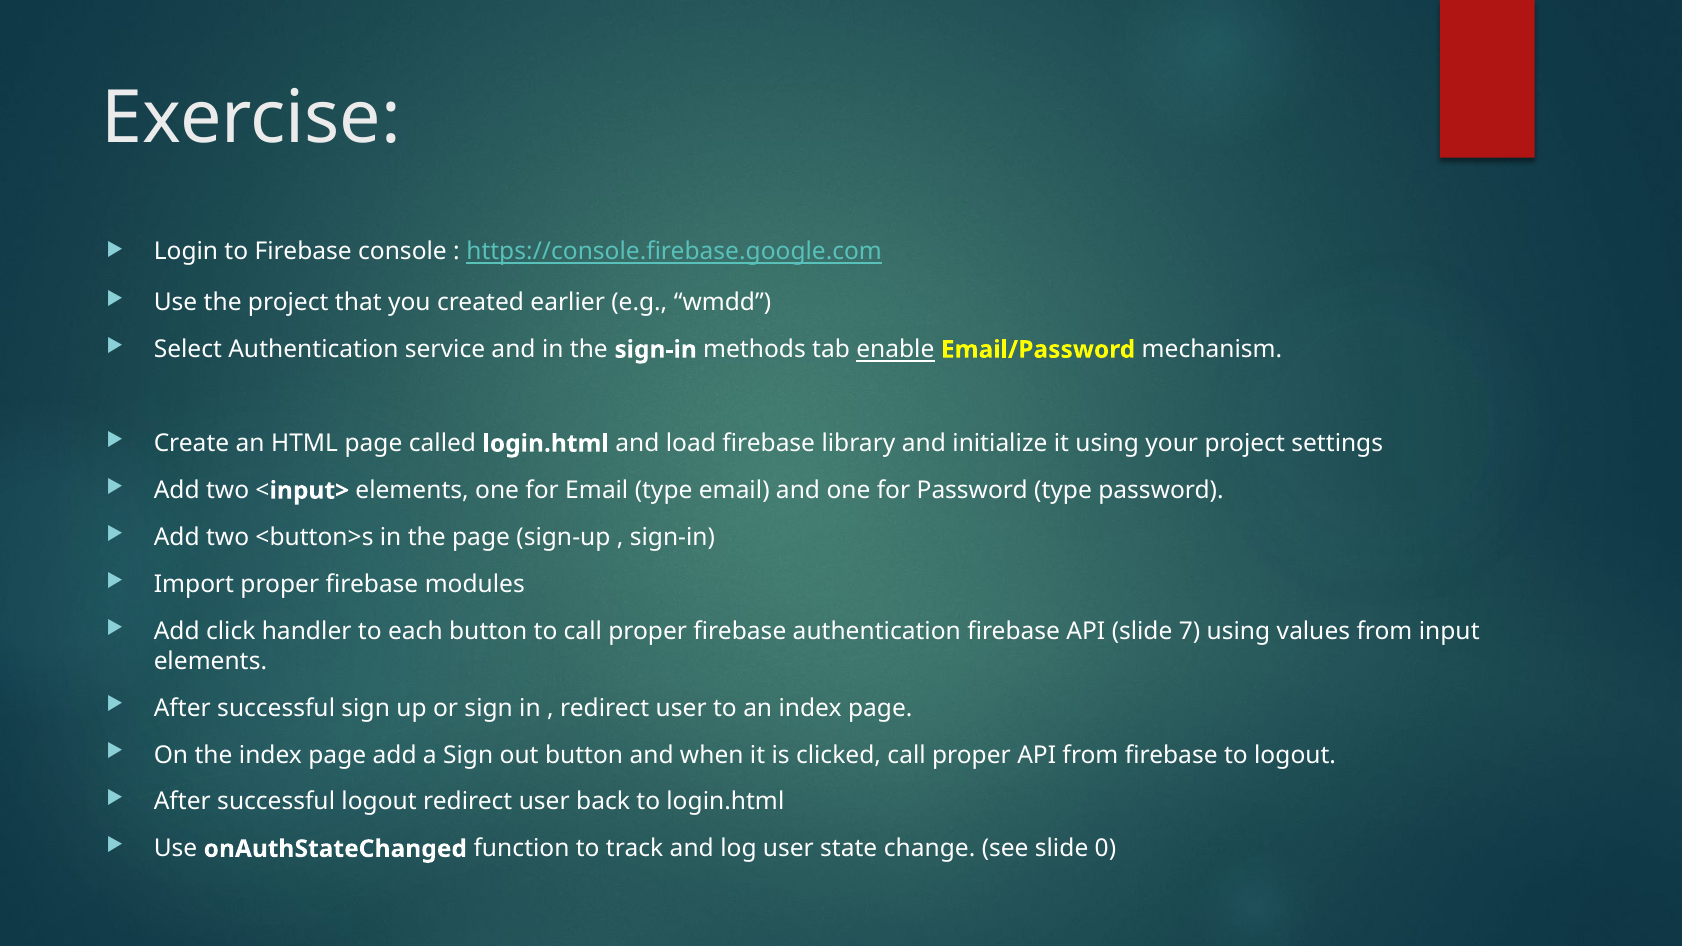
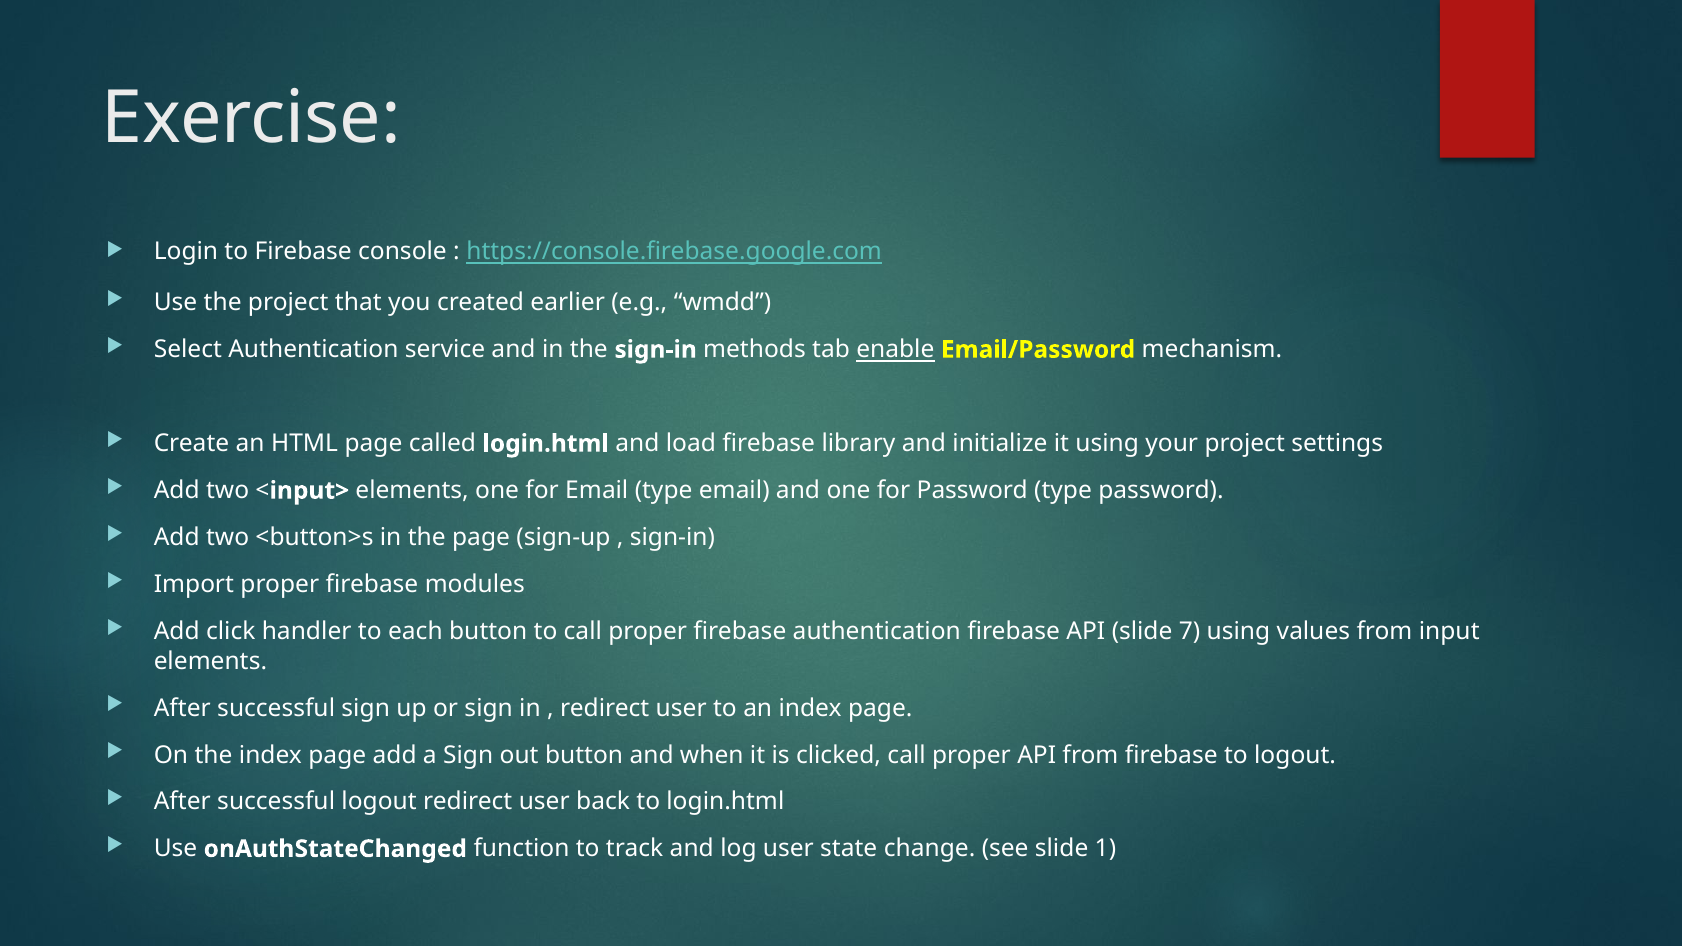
0: 0 -> 1
